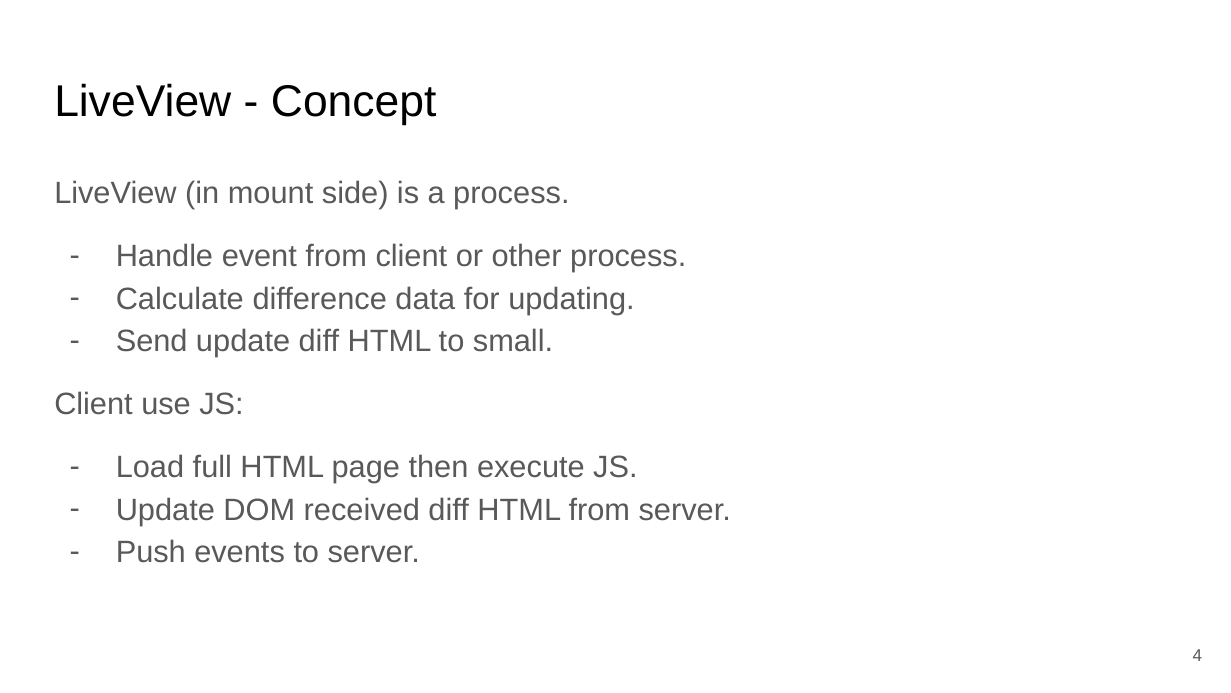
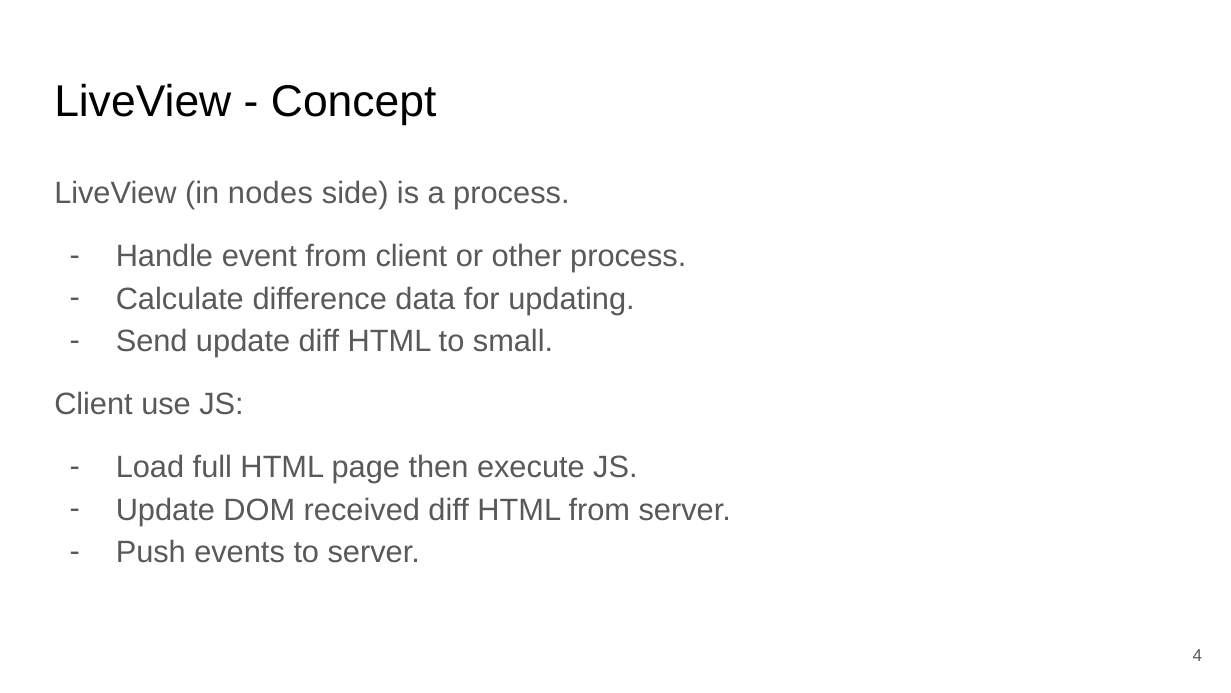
mount: mount -> nodes
